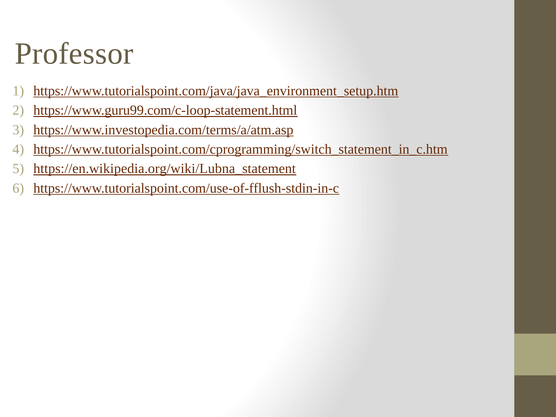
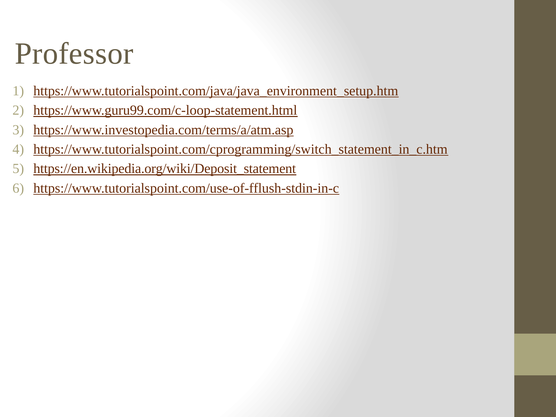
https://en.wikipedia.org/wiki/Lubna_statement: https://en.wikipedia.org/wiki/Lubna_statement -> https://en.wikipedia.org/wiki/Deposit_statement
